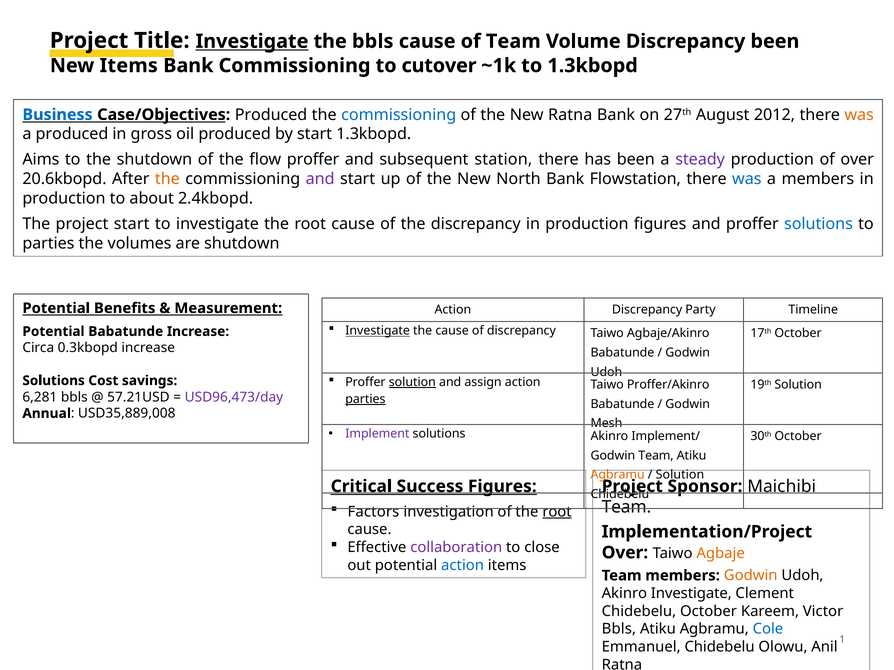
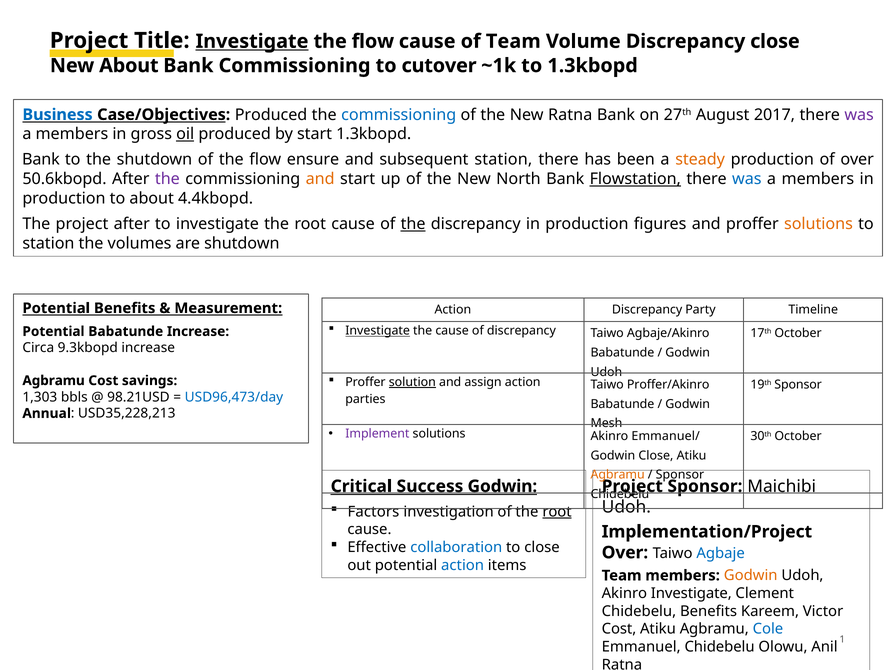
bbls at (373, 41): bbls -> flow
Discrepancy been: been -> close
New Items: Items -> About
2012: 2012 -> 2017
was at (859, 115) colour: orange -> purple
produced at (72, 134): produced -> members
oil underline: none -> present
Aims at (41, 160): Aims -> Bank
flow proffer: proffer -> ensure
steady colour: purple -> orange
20.6kbopd: 20.6kbopd -> 50.6kbopd
the at (167, 179) colour: orange -> purple
and at (320, 179) colour: purple -> orange
Flowstation underline: none -> present
2.4kbopd: 2.4kbopd -> 4.4kbopd
project start: start -> after
the at (413, 224) underline: none -> present
solutions at (818, 224) colour: blue -> orange
parties at (48, 244): parties -> station
0.3kbopd: 0.3kbopd -> 9.3kbopd
Solutions at (54, 381): Solutions -> Agbramu
19th Solution: Solution -> Sponsor
6,281: 6,281 -> 1,303
57.21USD: 57.21USD -> 98.21USD
USD96,473/day colour: purple -> blue
parties at (365, 399) underline: present -> none
USD35,889,008: USD35,889,008 -> USD35,228,213
Implement/: Implement/ -> Emmanuel/
Godwin Team: Team -> Close
Solution at (680, 475): Solution -> Sponsor
Success Figures: Figures -> Godwin
Team at (626, 508): Team -> Udoh
collaboration colour: purple -> blue
Agbaje colour: orange -> blue
Chidebelu October: October -> Benefits
Bbls at (619, 630): Bbls -> Cost
